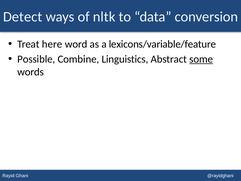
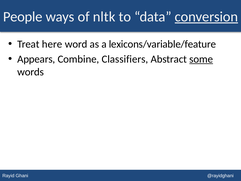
Detect: Detect -> People
conversion underline: none -> present
Possible: Possible -> Appears
Linguistics: Linguistics -> Classifiers
